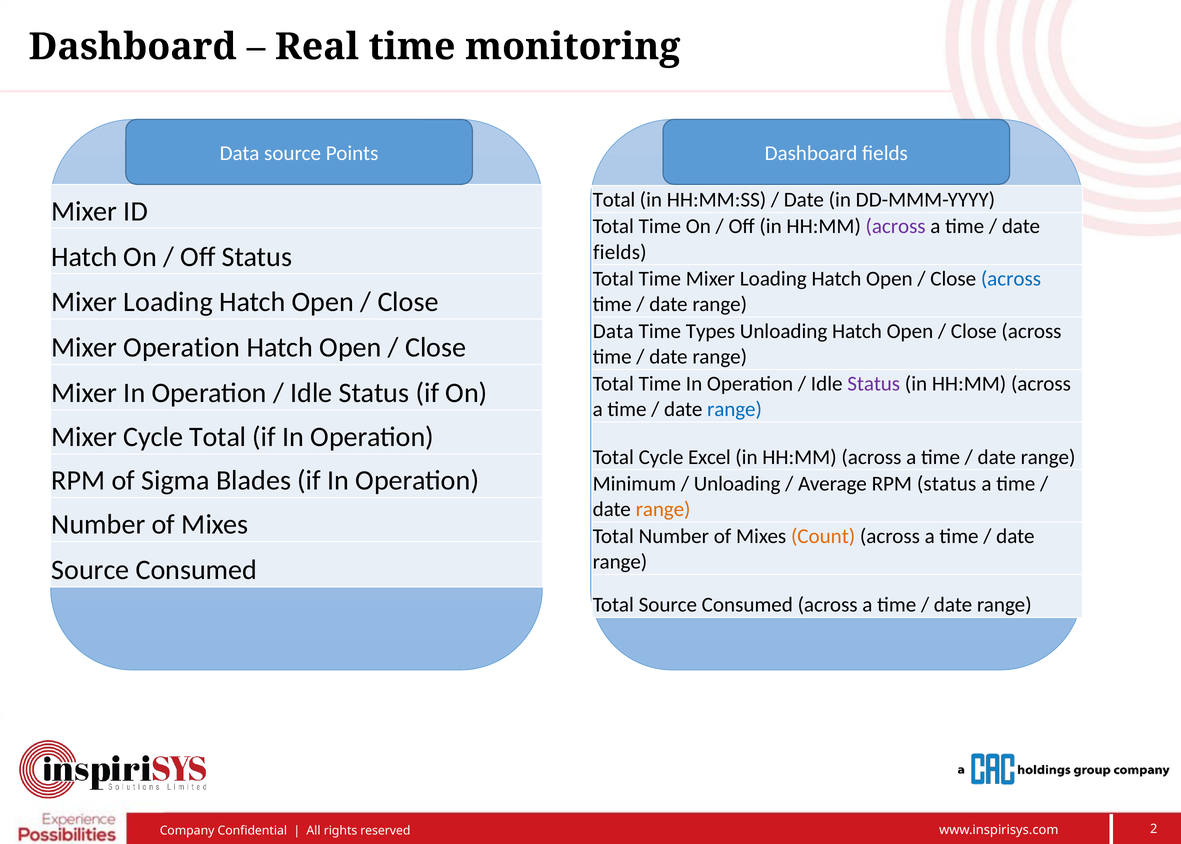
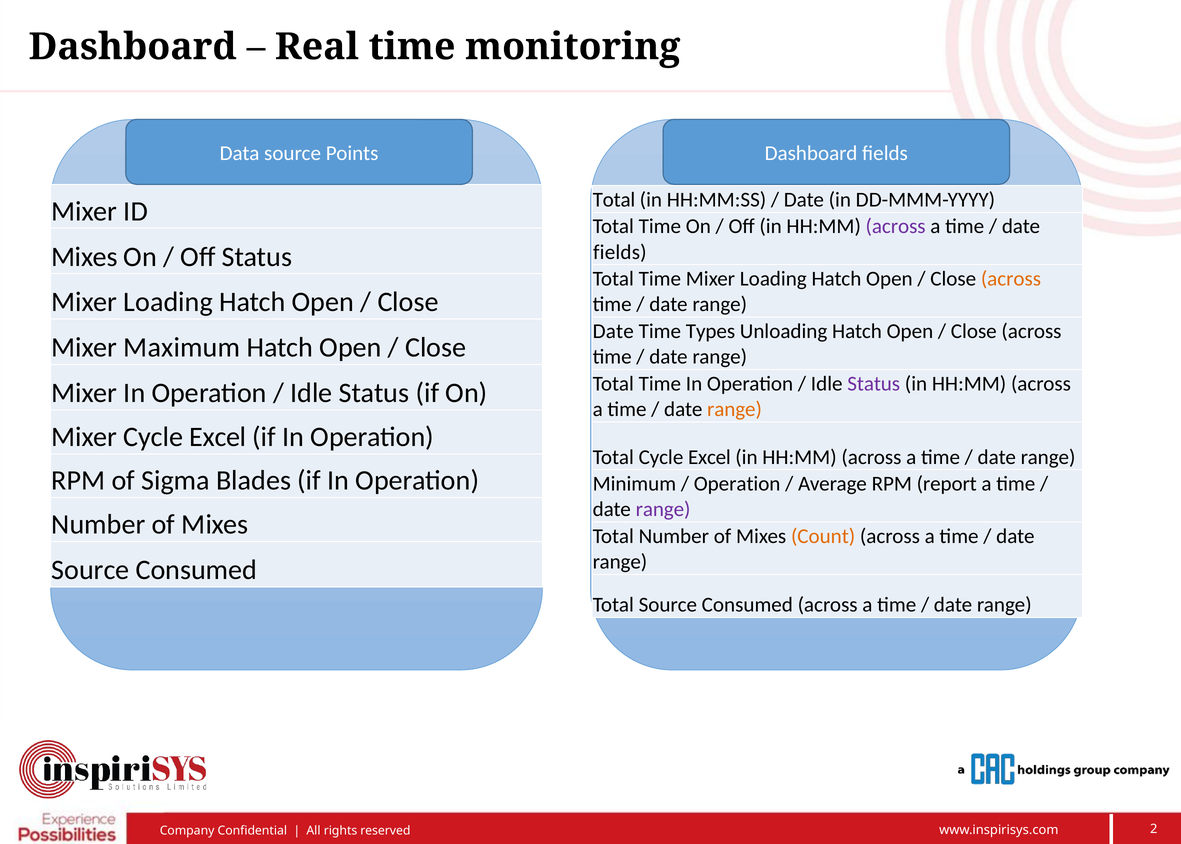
Hatch at (84, 257): Hatch -> Mixes
across at (1011, 279) colour: blue -> orange
Data at (613, 331): Data -> Date
Mixer Operation: Operation -> Maximum
range at (734, 409) colour: blue -> orange
Mixer Cycle Total: Total -> Excel
Unloading at (737, 483): Unloading -> Operation
RPM status: status -> report
range at (663, 509) colour: orange -> purple
